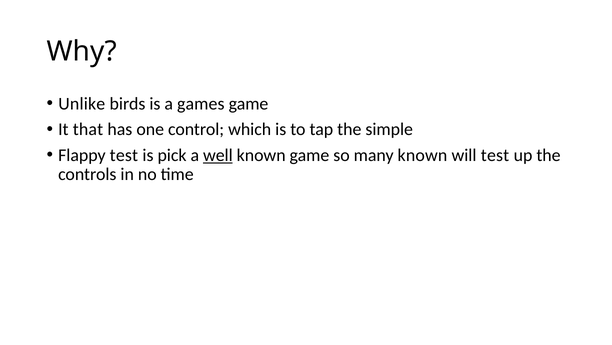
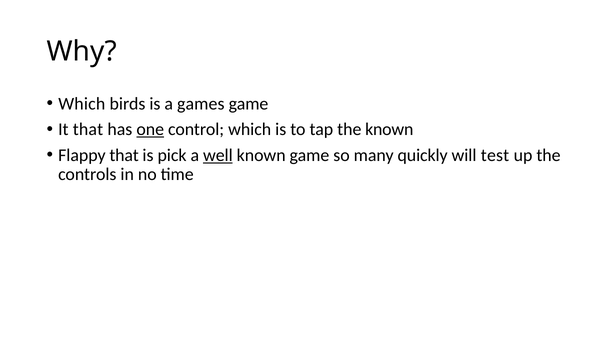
Unlike at (82, 103): Unlike -> Which
one underline: none -> present
the simple: simple -> known
Flappy test: test -> that
many known: known -> quickly
